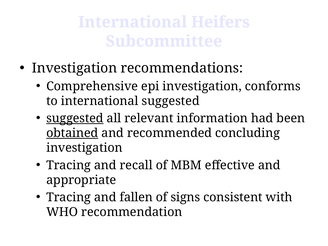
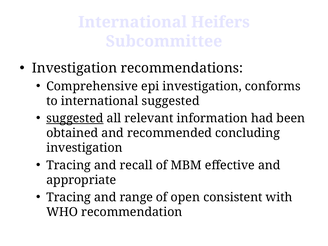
obtained underline: present -> none
fallen: fallen -> range
signs: signs -> open
